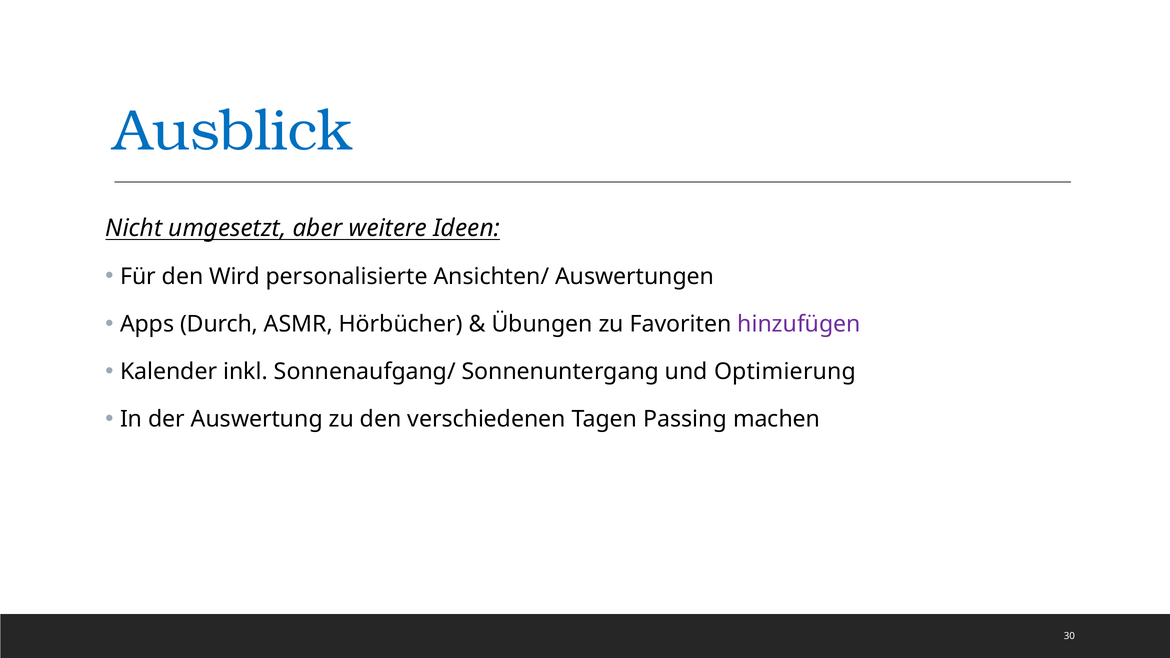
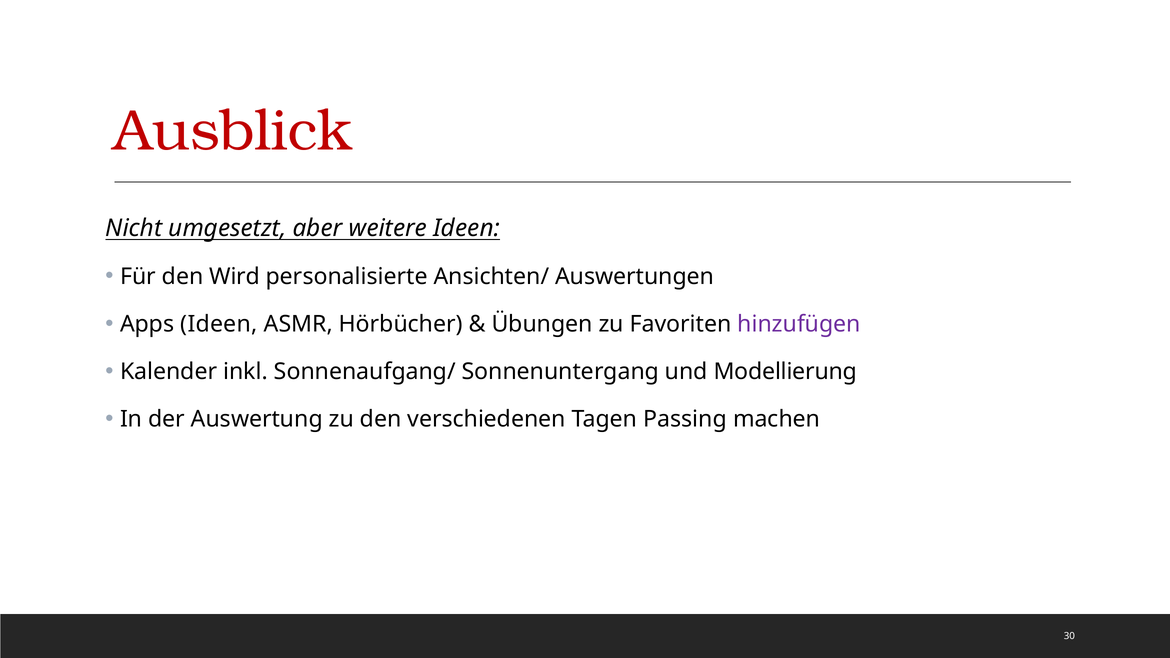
Ausblick colour: blue -> red
Apps Durch: Durch -> Ideen
Optimierung: Optimierung -> Modellierung
